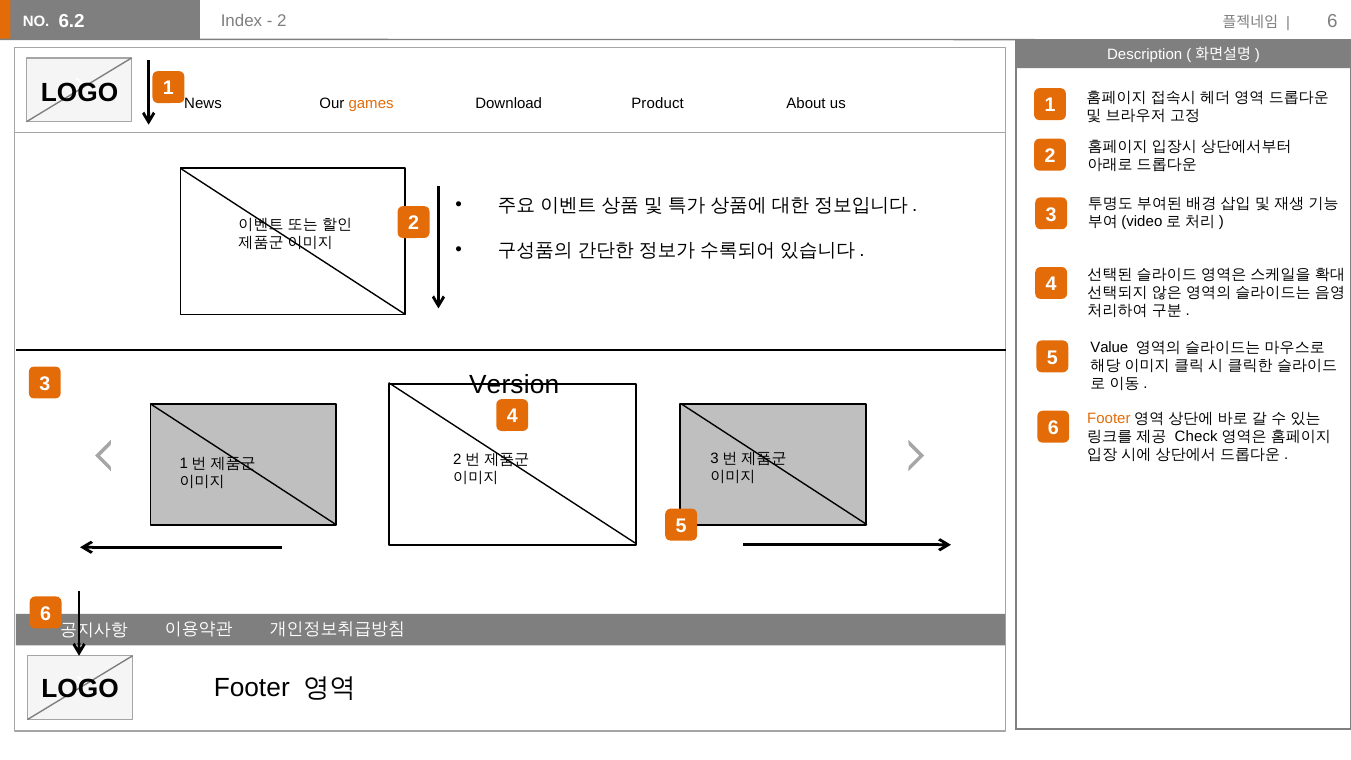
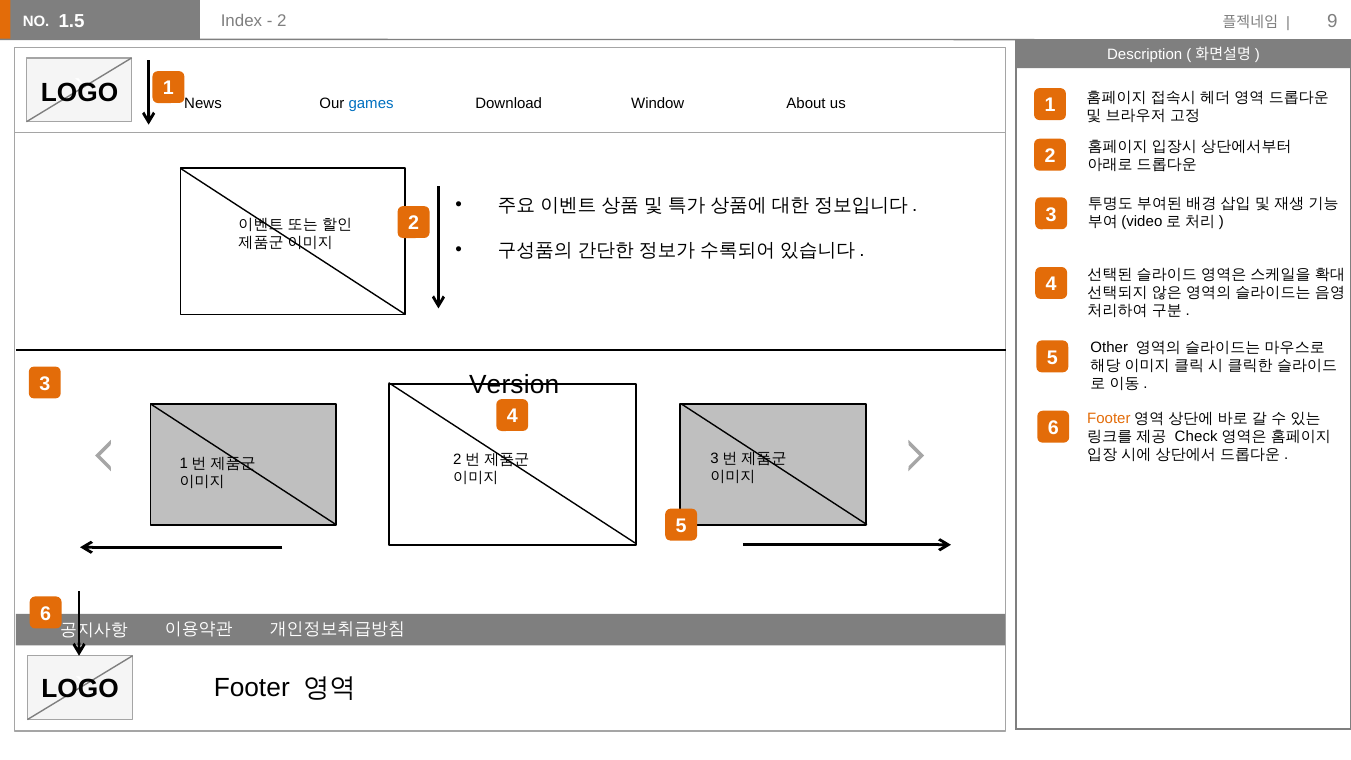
6.2: 6.2 -> 1.5
6 at (1332, 22): 6 -> 9
games colour: orange -> blue
Product: Product -> Window
Value: Value -> Other
